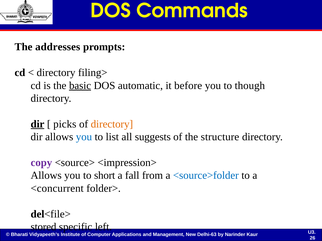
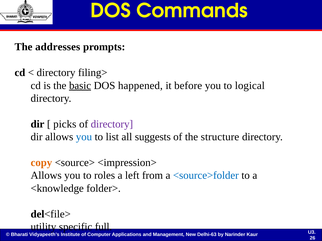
automatic: automatic -> happened
though: though -> logical
dir at (38, 124) underline: present -> none
directory at (112, 124) colour: orange -> purple
copy colour: purple -> orange
short: short -> roles
fall: fall -> left
<concurrent: <concurrent -> <knowledge
stored: stored -> utility
left: left -> full
